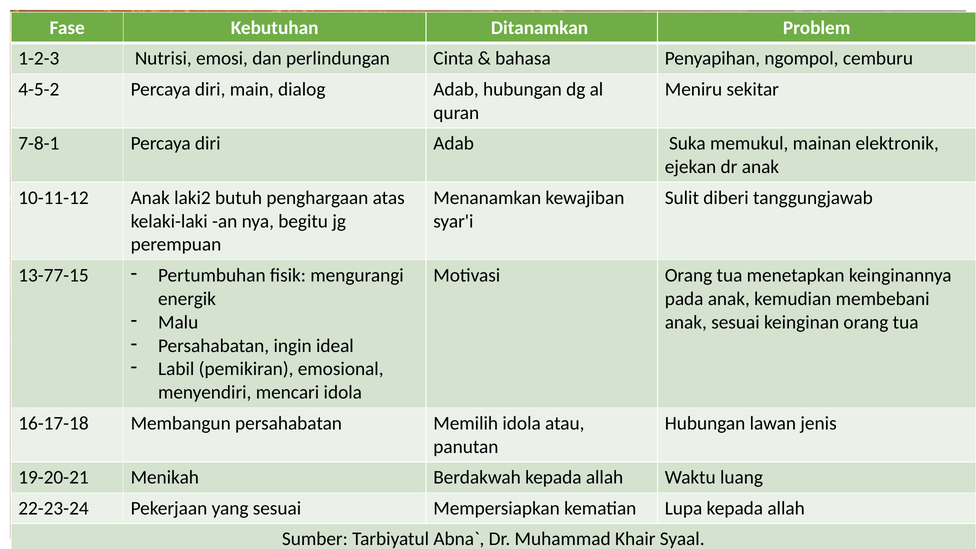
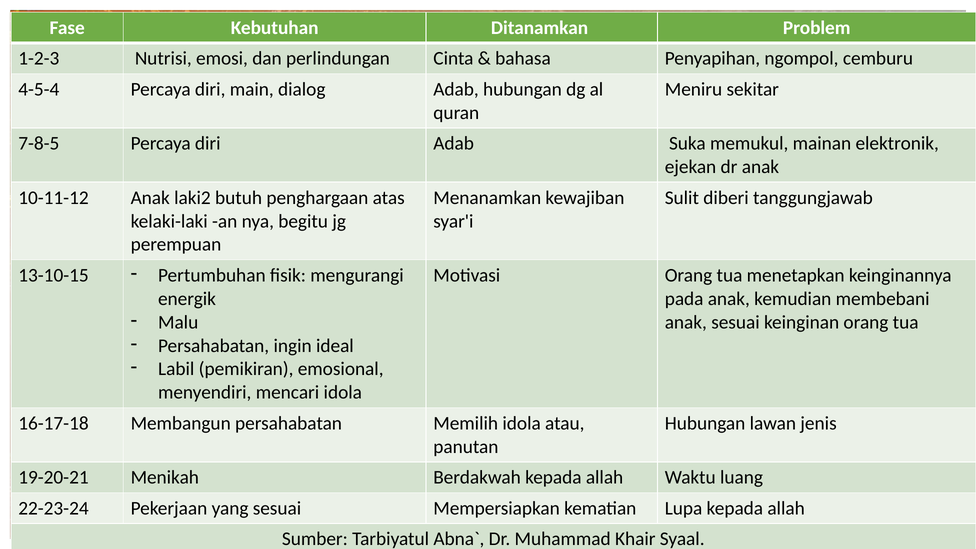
4-5-2: 4-5-2 -> 4-5-4
7-8-1: 7-8-1 -> 7-8-5
13-77-15: 13-77-15 -> 13-10-15
